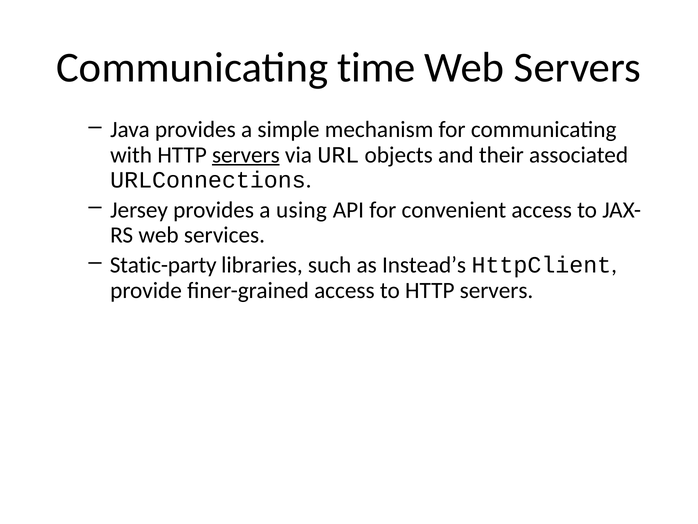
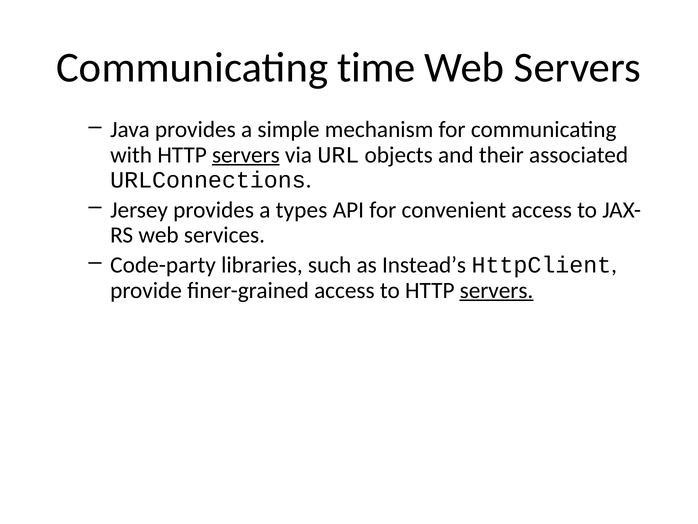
using: using -> types
Static-party: Static-party -> Code-party
servers at (497, 290) underline: none -> present
